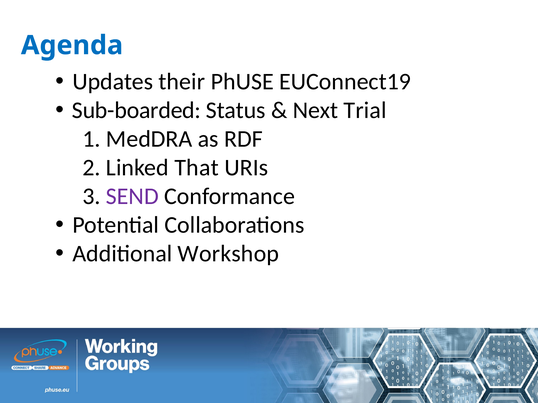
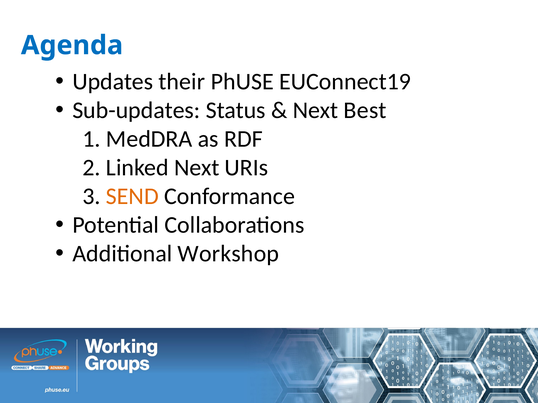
Sub-boarded: Sub-boarded -> Sub-updates
Trial: Trial -> Best
Linked That: That -> Next
SEND colour: purple -> orange
